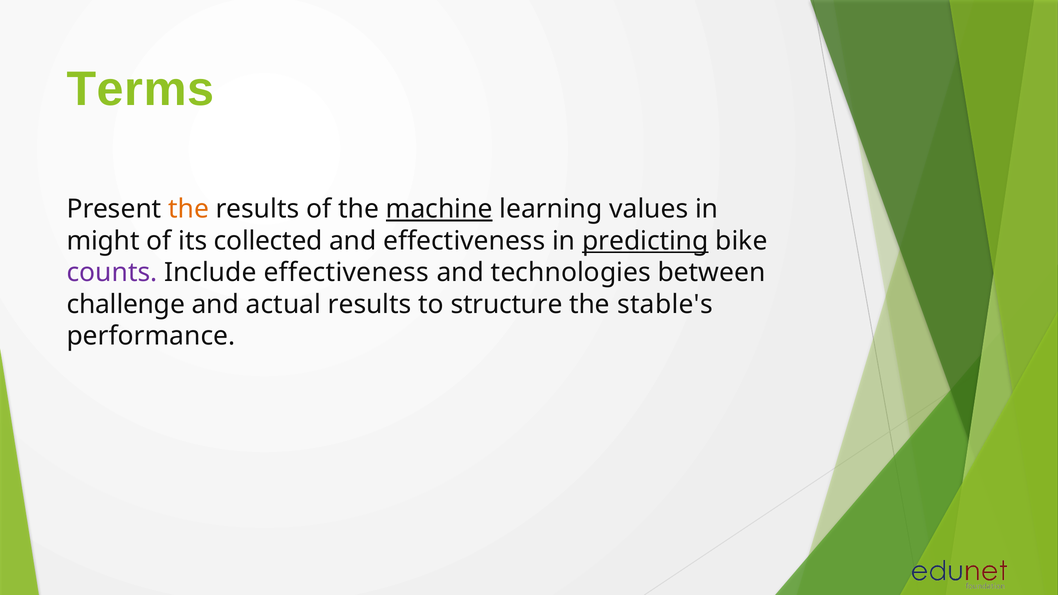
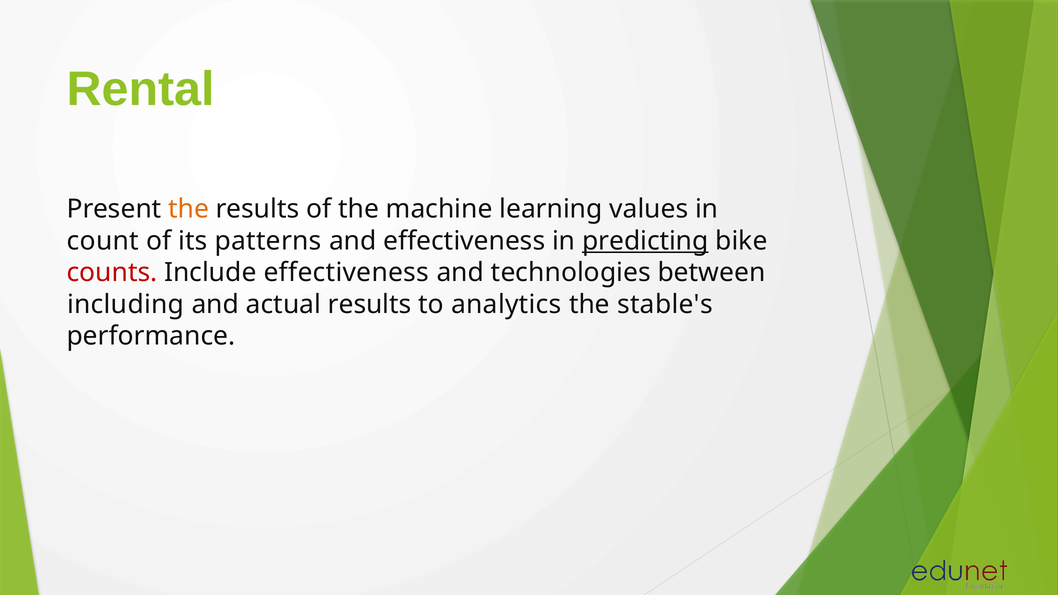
Terms: Terms -> Rental
machine underline: present -> none
might: might -> count
collected: collected -> patterns
counts colour: purple -> red
challenge: challenge -> including
structure: structure -> analytics
